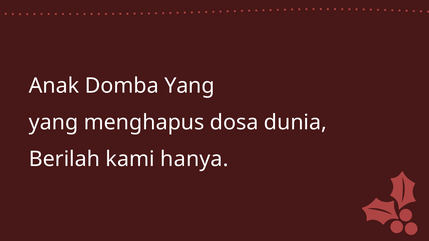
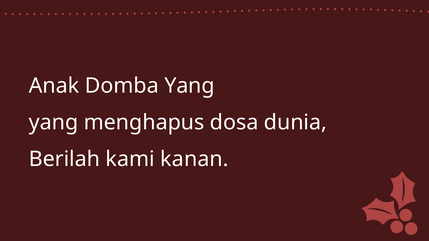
hanya: hanya -> kanan
